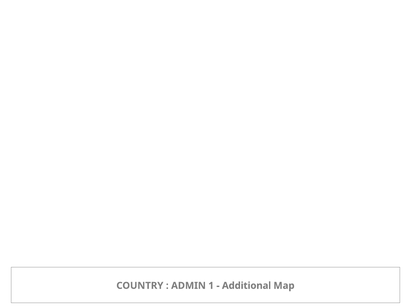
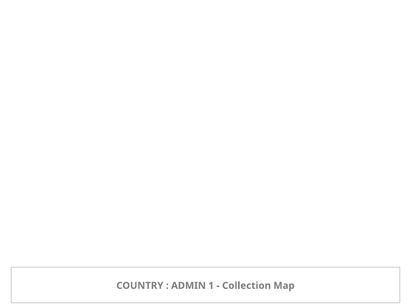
Additional: Additional -> Collection
